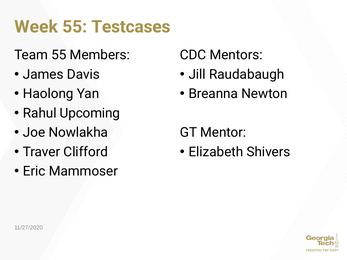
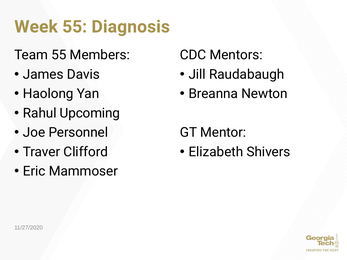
Testcases: Testcases -> Diagnosis
Nowlakha: Nowlakha -> Personnel
